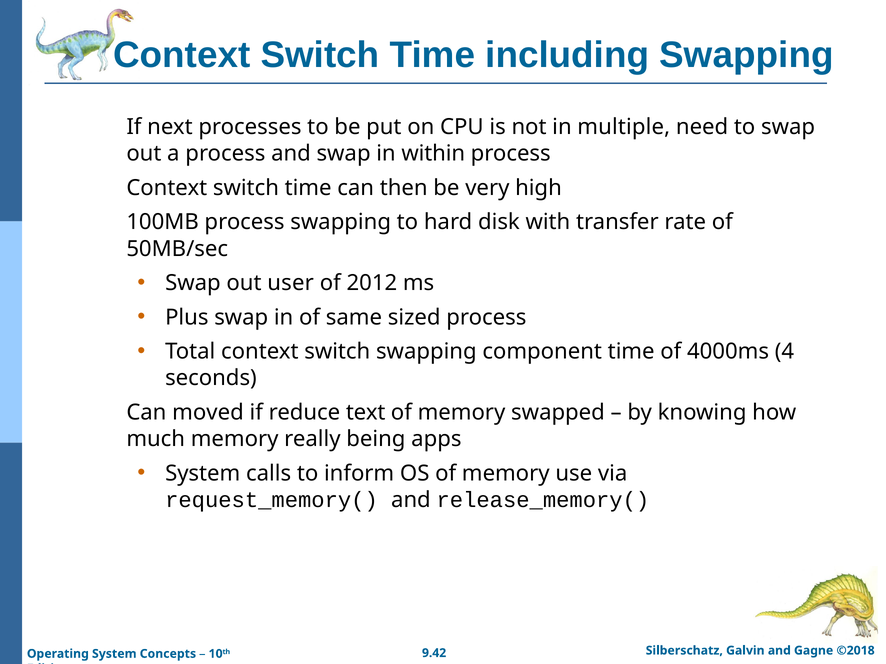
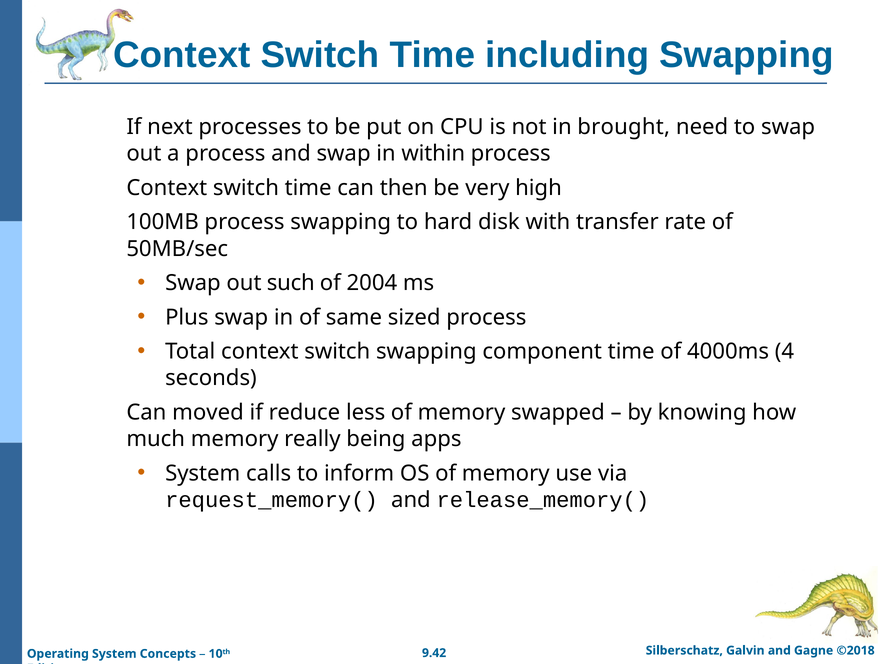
multiple: multiple -> brought
user: user -> such
2012: 2012 -> 2004
text: text -> less
